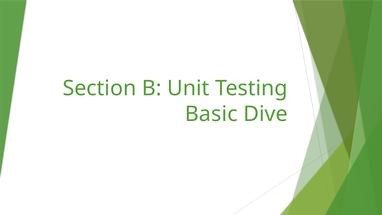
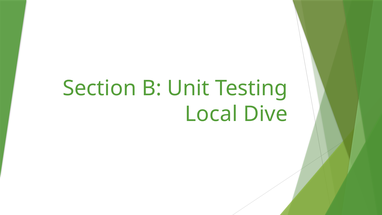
Basic: Basic -> Local
